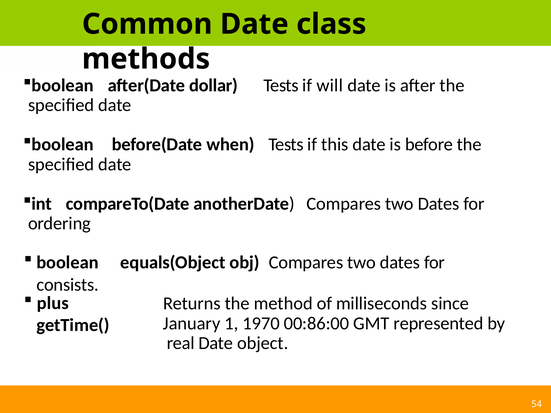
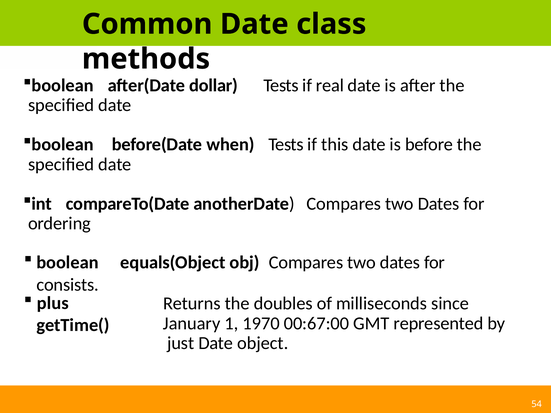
will: will -> real
method: method -> doubles
00:86:00: 00:86:00 -> 00:67:00
real: real -> just
